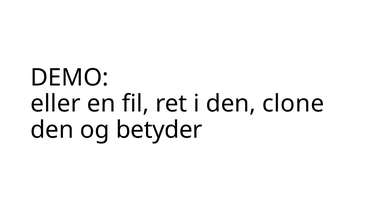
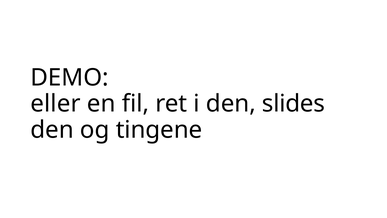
clone: clone -> slides
betyder: betyder -> tingene
